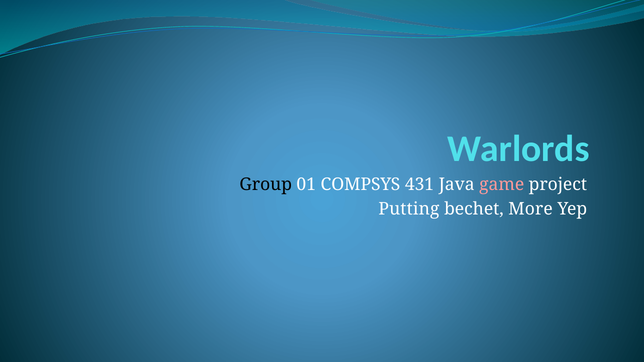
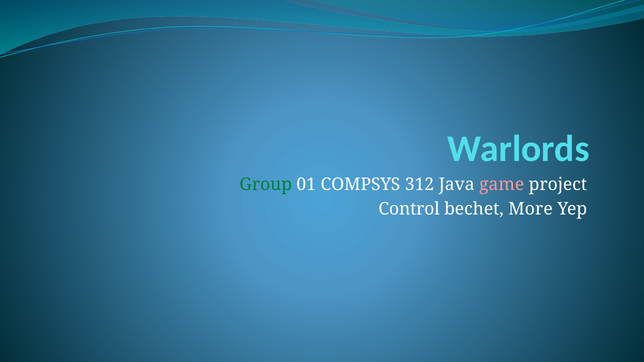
Group colour: black -> green
431: 431 -> 312
Putting: Putting -> Control
